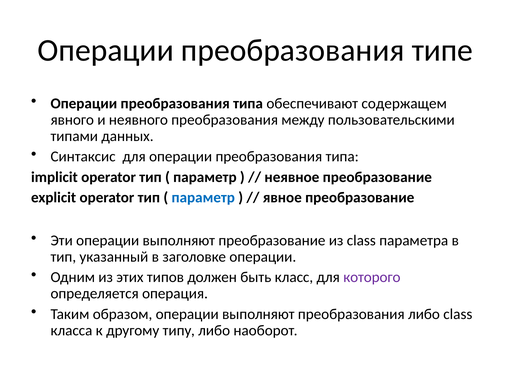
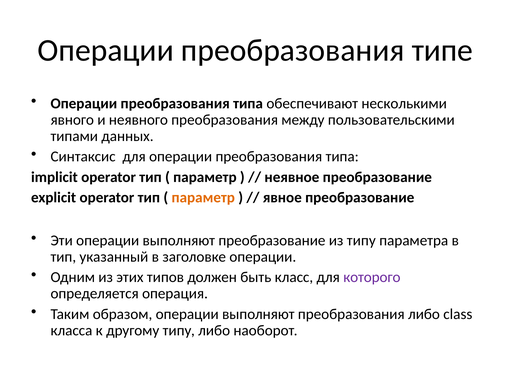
содержащем: содержащем -> несколькими
параметр at (203, 197) colour: blue -> orange
из class: class -> типу
